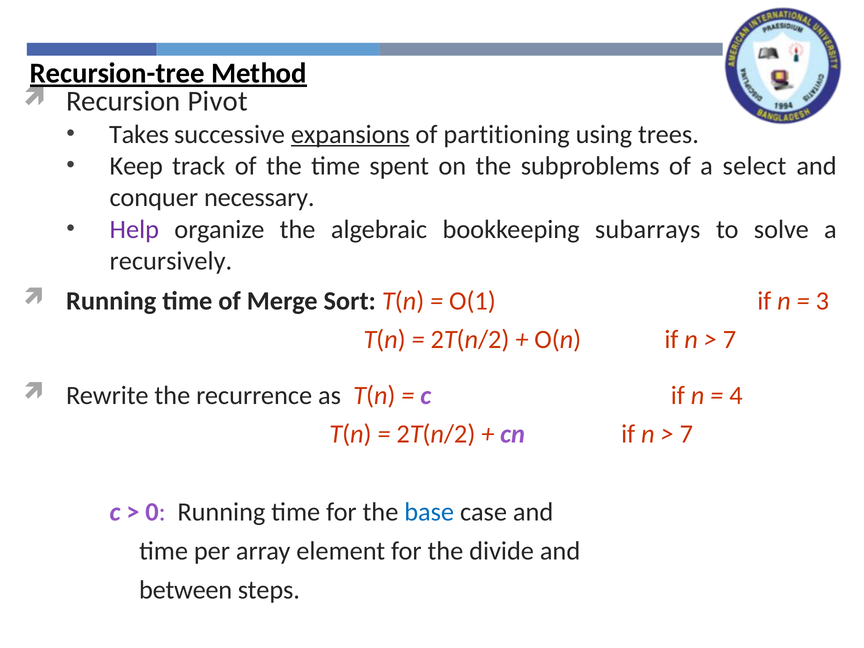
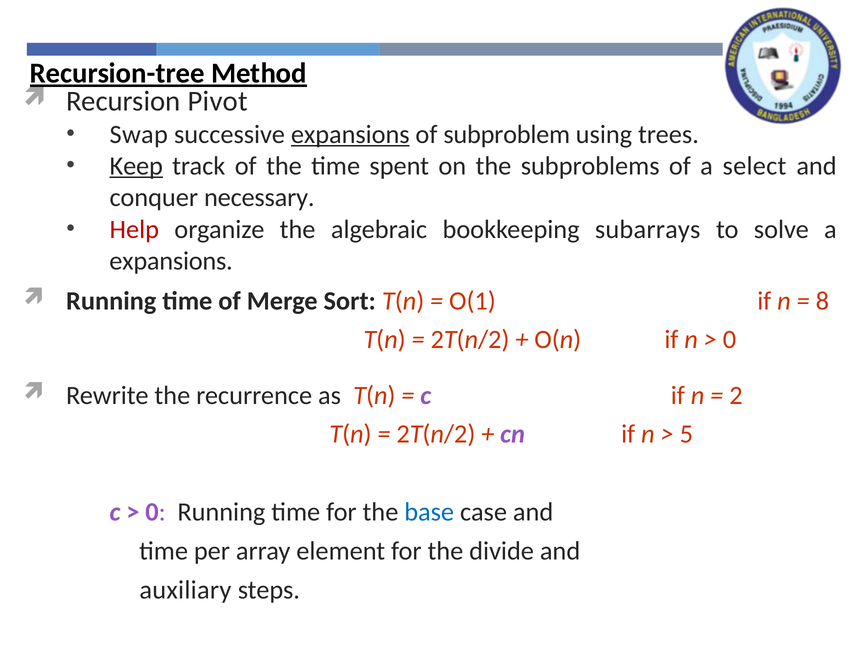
Takes: Takes -> Swap
partitioning: partitioning -> subproblem
Keep underline: none -> present
Help colour: purple -> red
recursively at (171, 261): recursively -> expansions
3: 3 -> 8
7 at (730, 340): 7 -> 0
4: 4 -> 2
7 at (686, 434): 7 -> 5
between: between -> auxiliary
